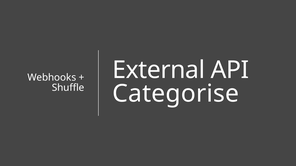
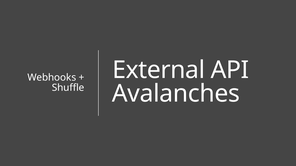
Categorise: Categorise -> Avalanches
